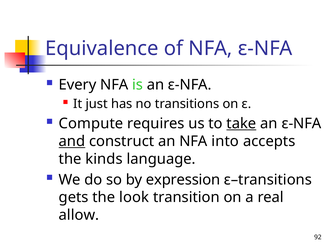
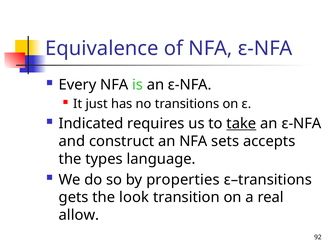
Compute: Compute -> Indicated
and underline: present -> none
into: into -> sets
kinds: kinds -> types
expression: expression -> properties
